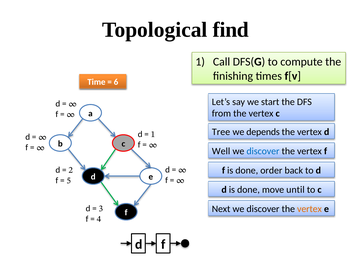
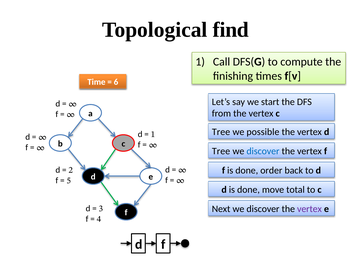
depends: depends -> possible
Well at (221, 151): Well -> Tree
until: until -> total
vertex at (309, 208) colour: orange -> purple
